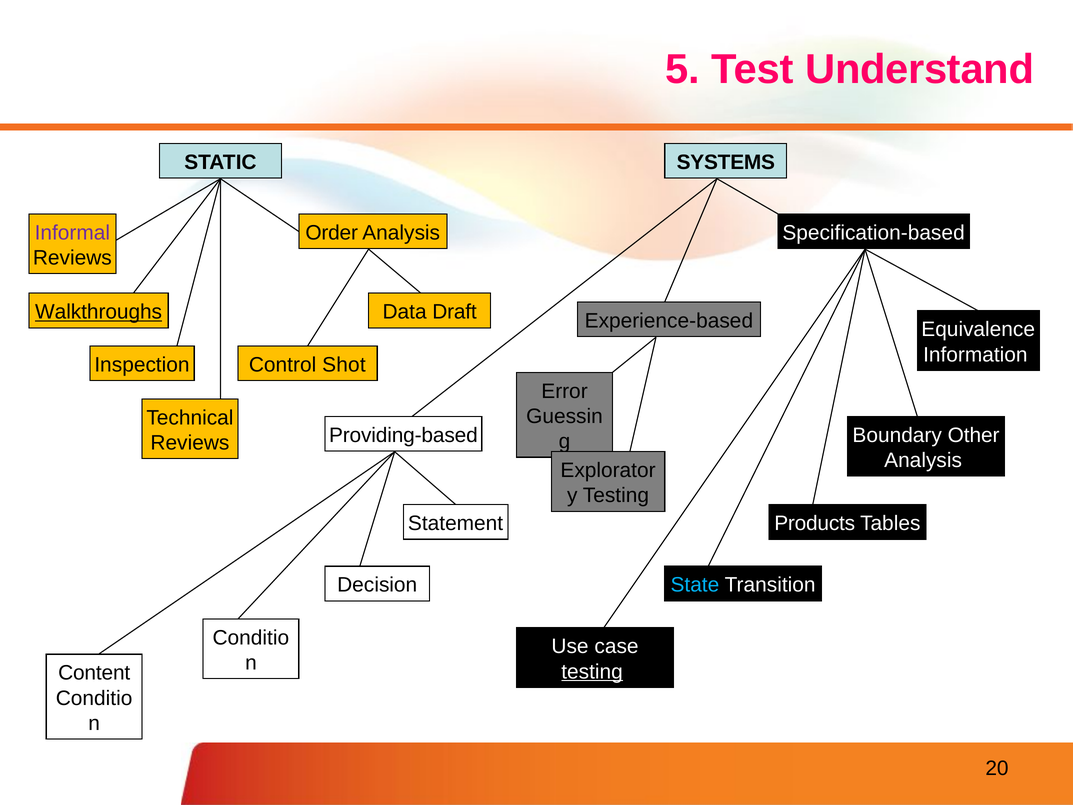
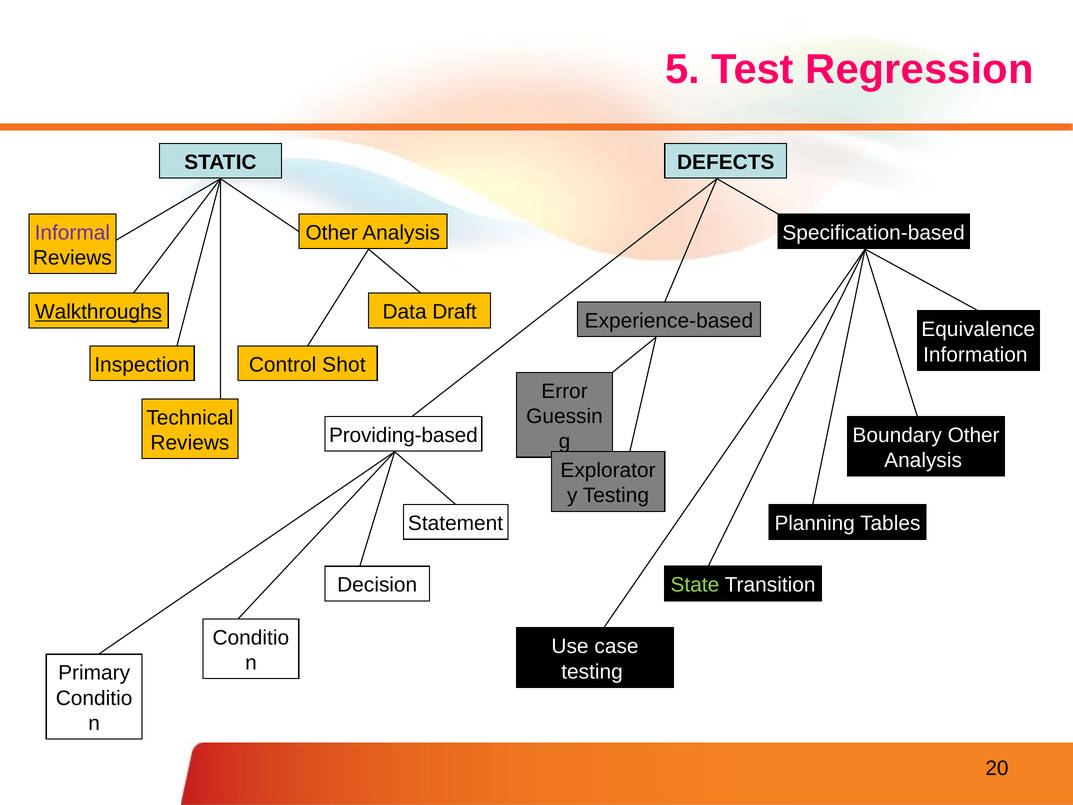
Understand: Understand -> Regression
SYSTEMS: SYSTEMS -> DEFECTS
Order at (332, 233): Order -> Other
Products: Products -> Planning
State colour: light blue -> light green
testing at (592, 671) underline: present -> none
Content: Content -> Primary
